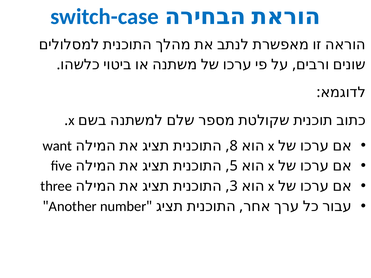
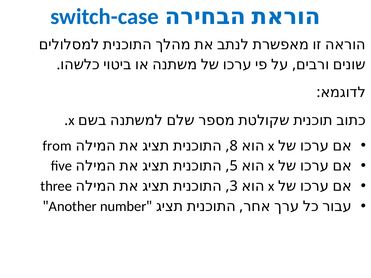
want: want -> from
